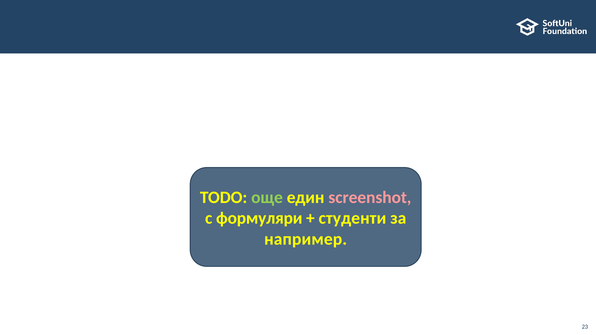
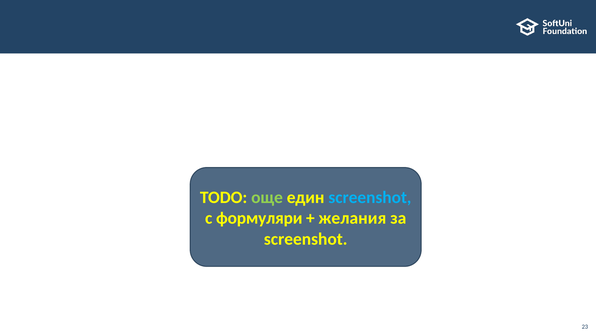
screenshot at (370, 197) colour: pink -> light blue
студенти: студенти -> желания
например at (306, 239): например -> screenshot
